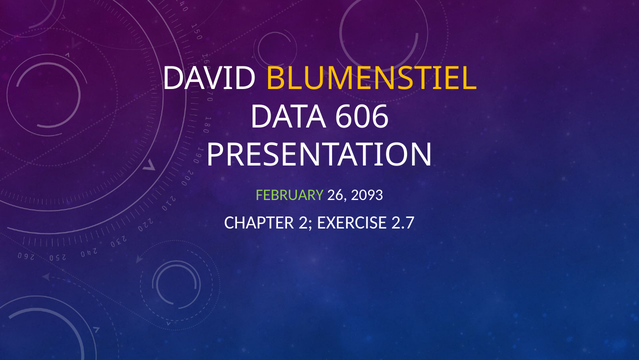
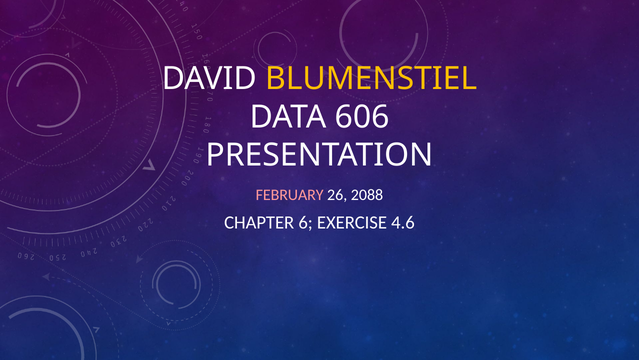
FEBRUARY colour: light green -> pink
2093: 2093 -> 2088
2: 2 -> 6
2.7: 2.7 -> 4.6
